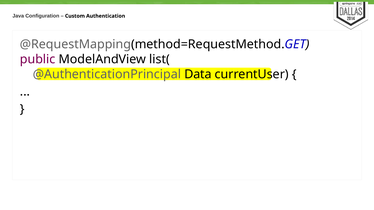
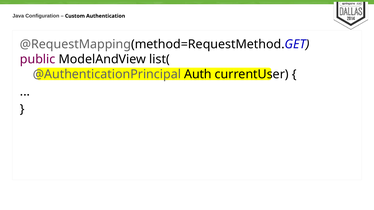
Data: Data -> Auth
